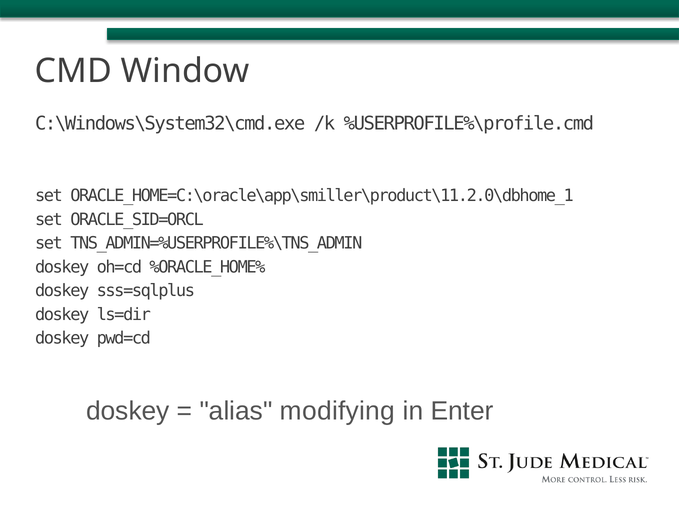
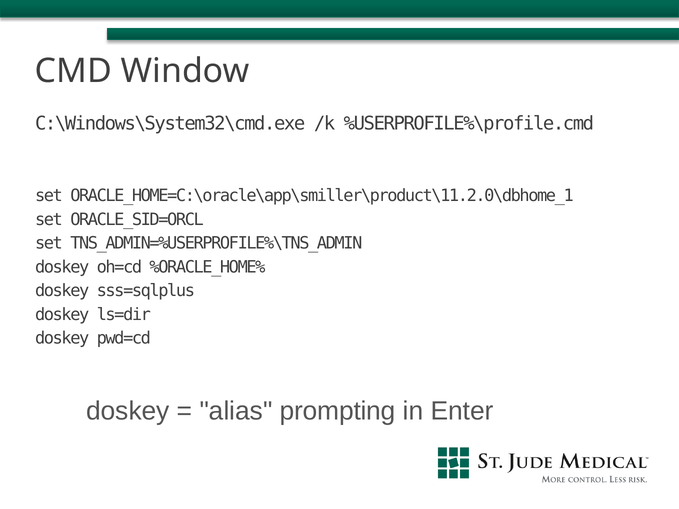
modifying: modifying -> prompting
